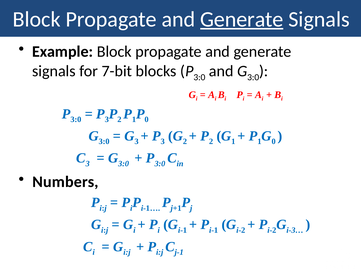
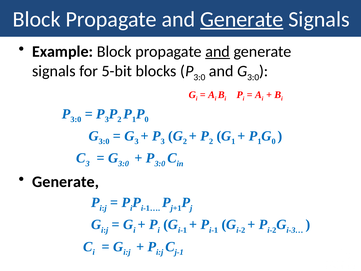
and at (218, 52) underline: none -> present
7-bit: 7-bit -> 5-bit
Numbers at (65, 182): Numbers -> Generate
